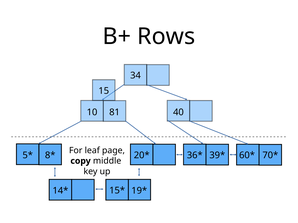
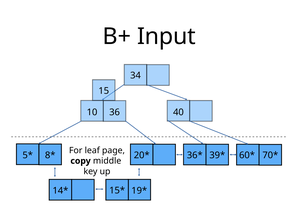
Rows: Rows -> Input
81: 81 -> 36
